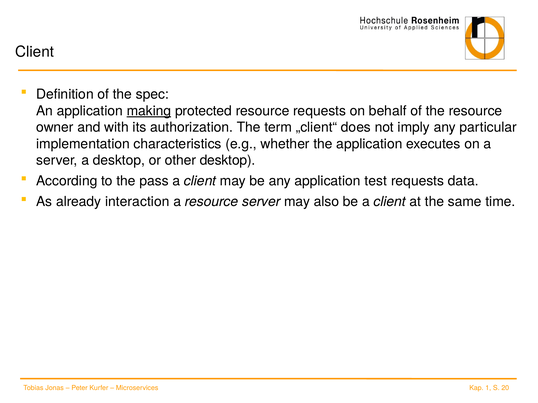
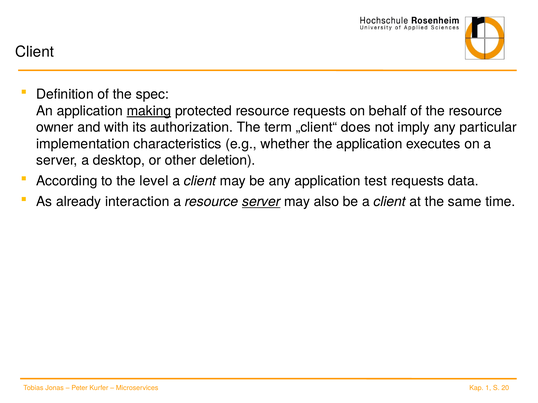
other desktop: desktop -> deletion
pass: pass -> level
server at (261, 202) underline: none -> present
